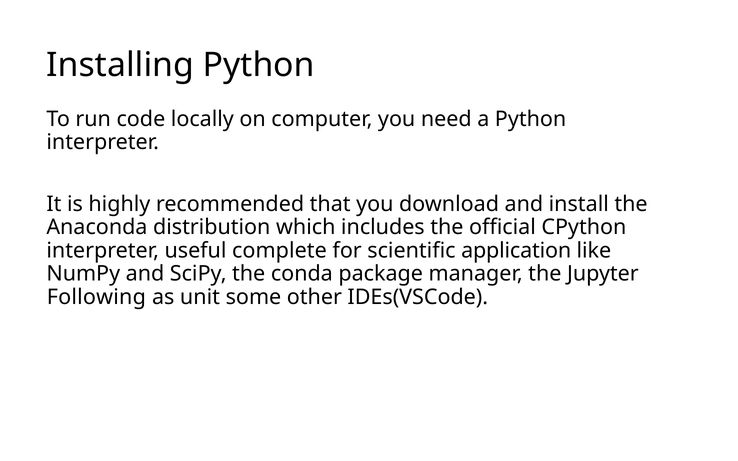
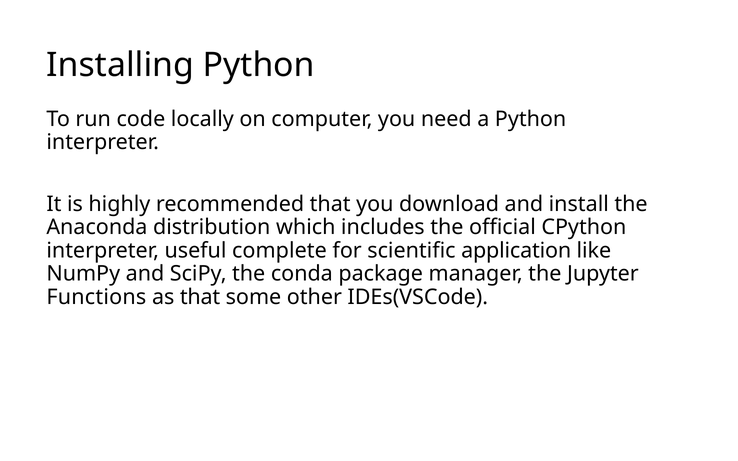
Following: Following -> Functions
as unit: unit -> that
